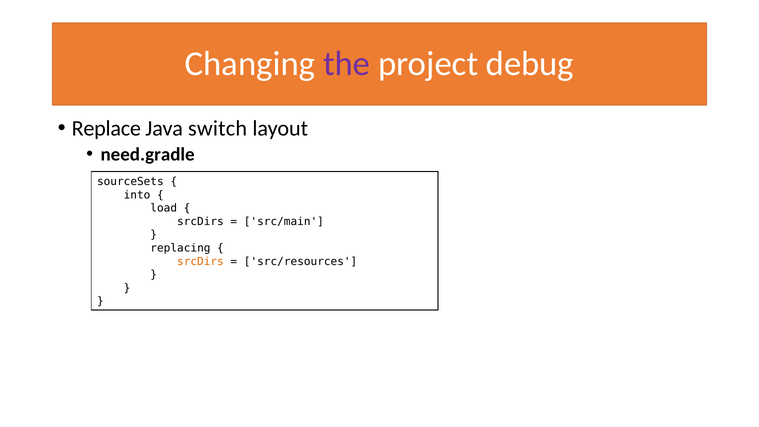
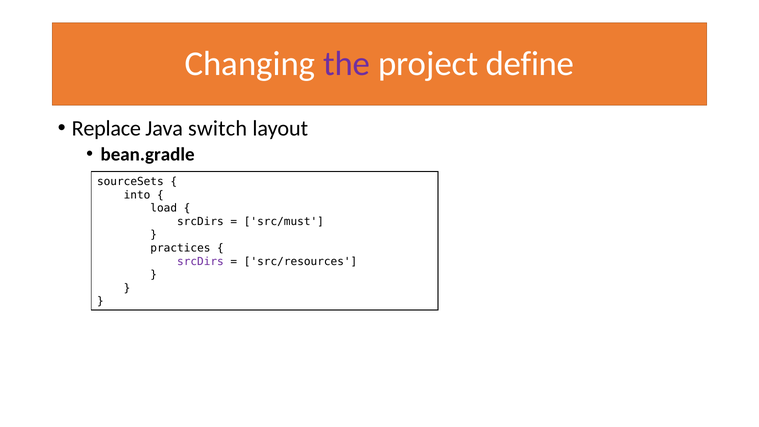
debug: debug -> define
need.gradle: need.gradle -> bean.gradle
src/main: src/main -> src/must
replacing: replacing -> practices
srcDirs at (200, 261) colour: orange -> purple
